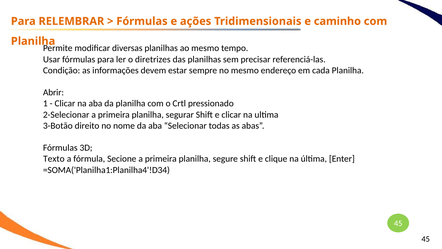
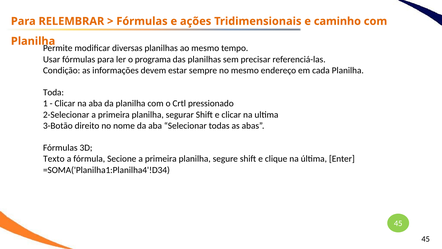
diretrizes: diretrizes -> programa
Abrir: Abrir -> Toda
